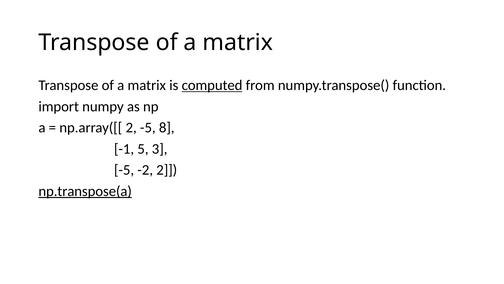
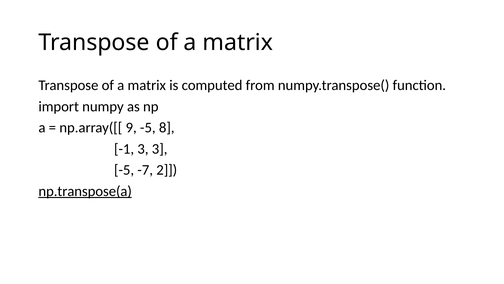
computed underline: present -> none
np.array([[ 2: 2 -> 9
-1 5: 5 -> 3
-2: -2 -> -7
